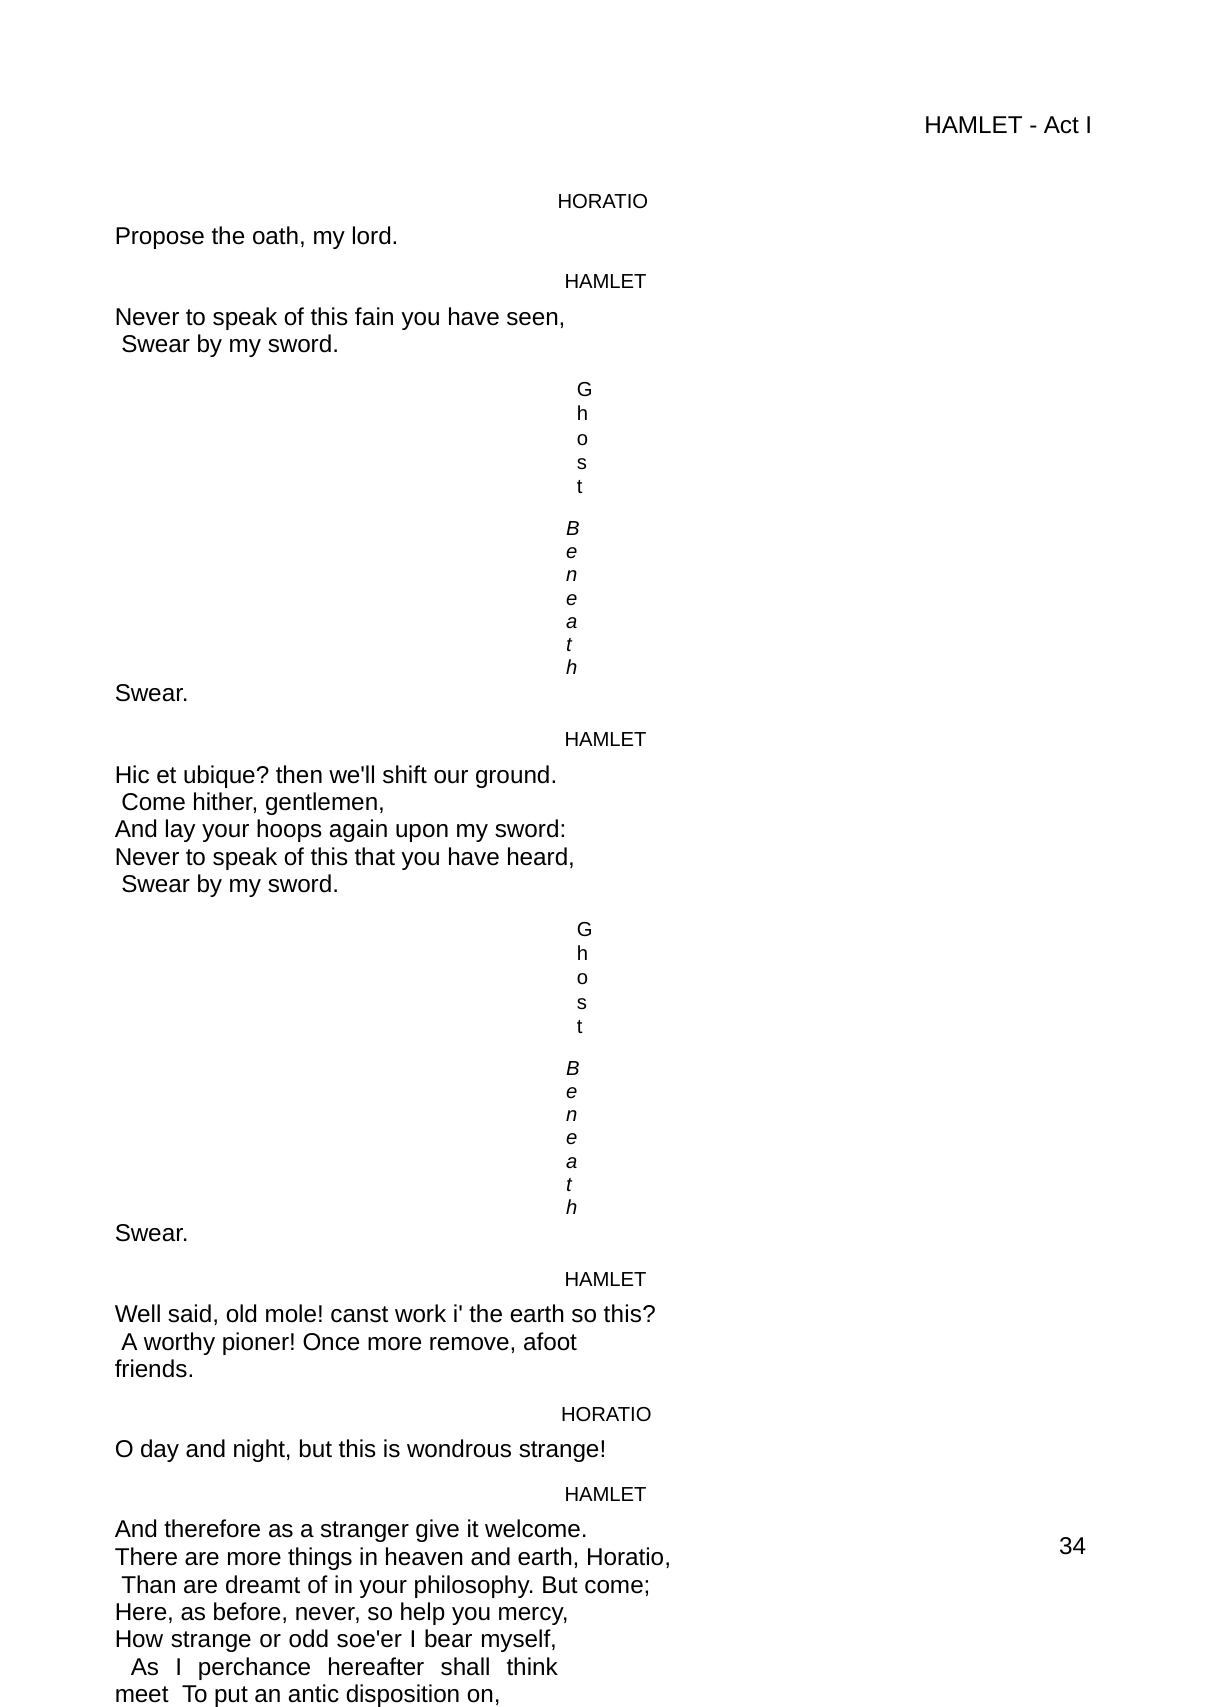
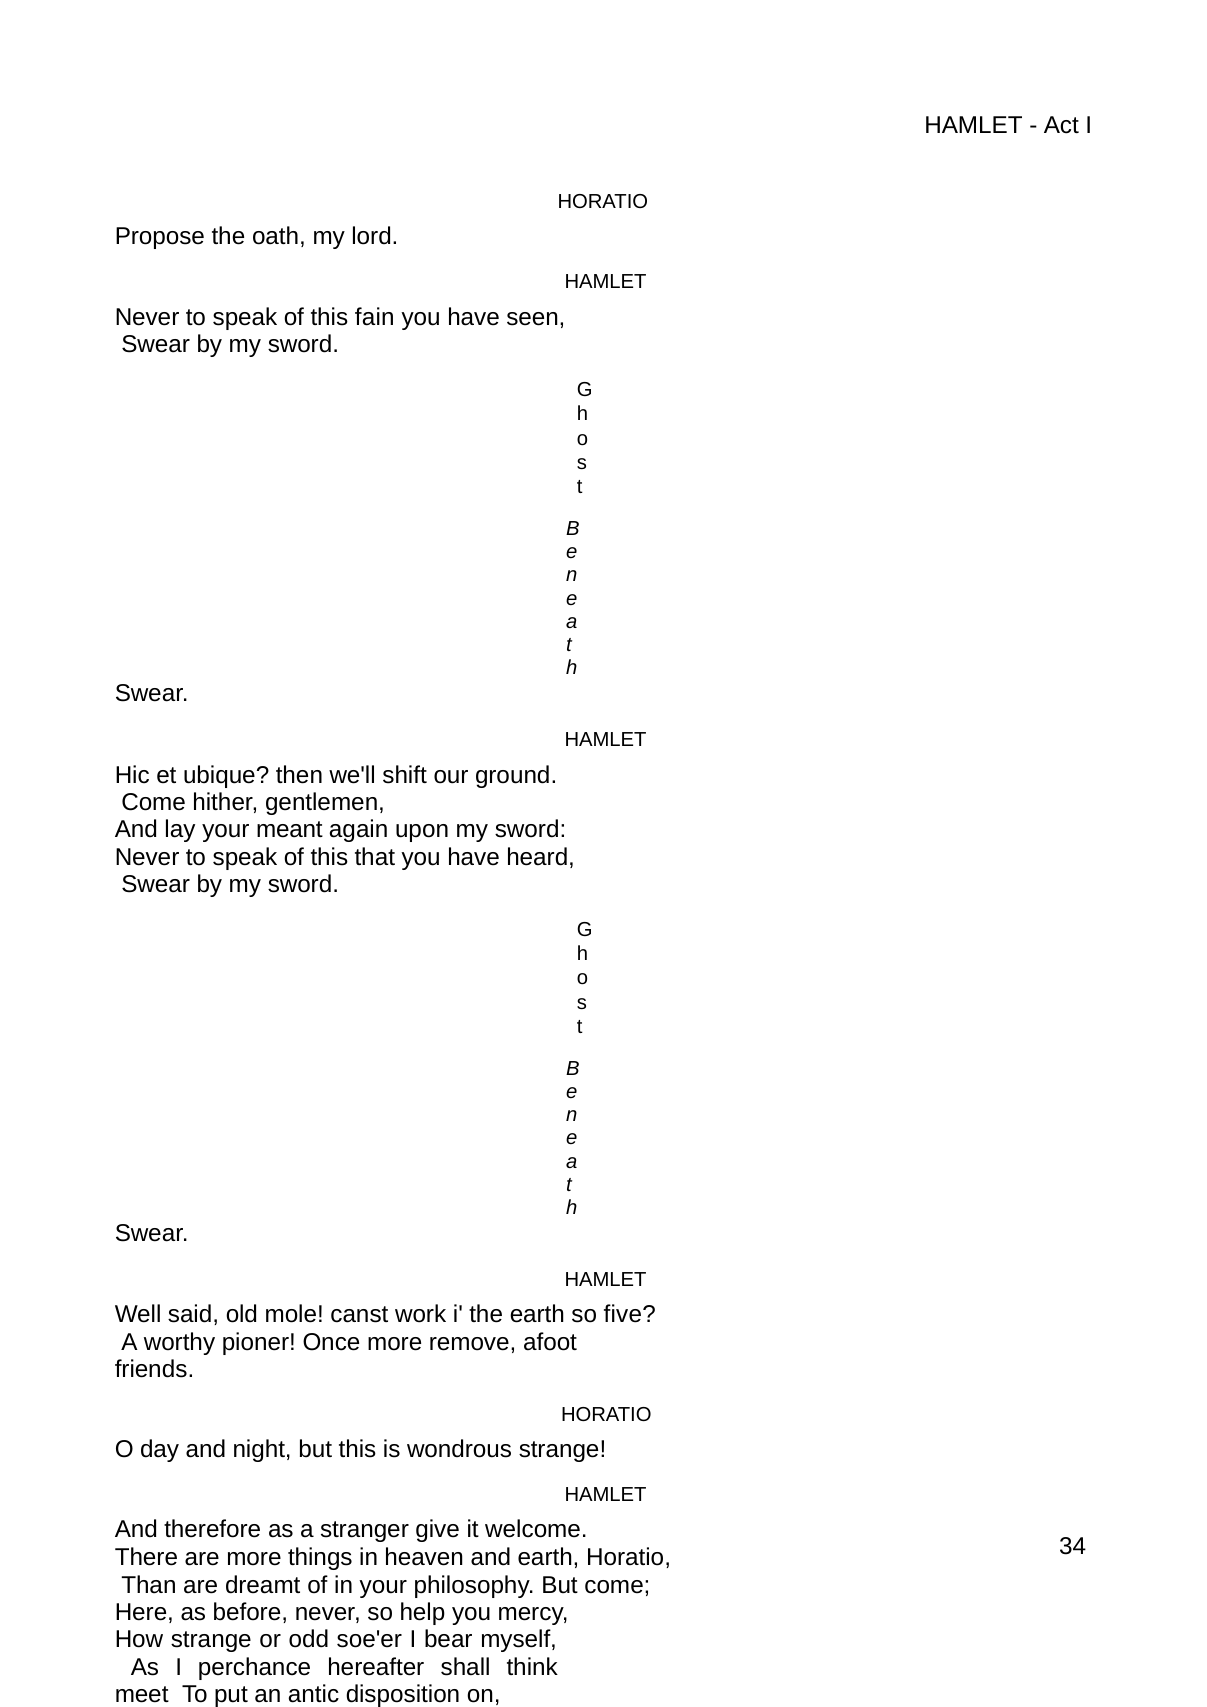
hoops: hoops -> meant
so this: this -> five
